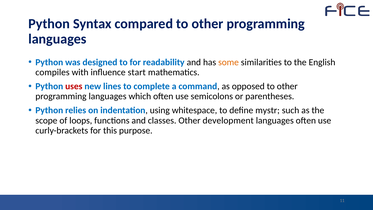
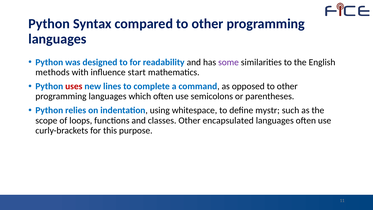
some colour: orange -> purple
compiles: compiles -> methods
development: development -> encapsulated
